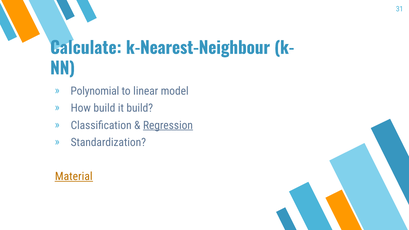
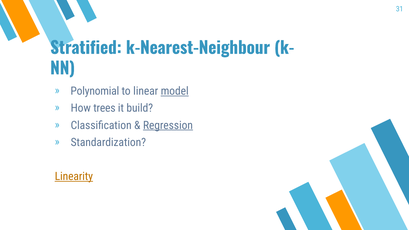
Calculate: Calculate -> Stratified
model underline: none -> present
How build: build -> trees
Material: Material -> Linearity
